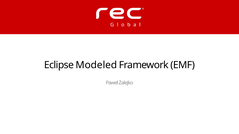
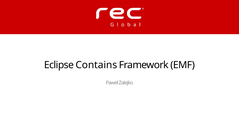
Modeled: Modeled -> Contains
